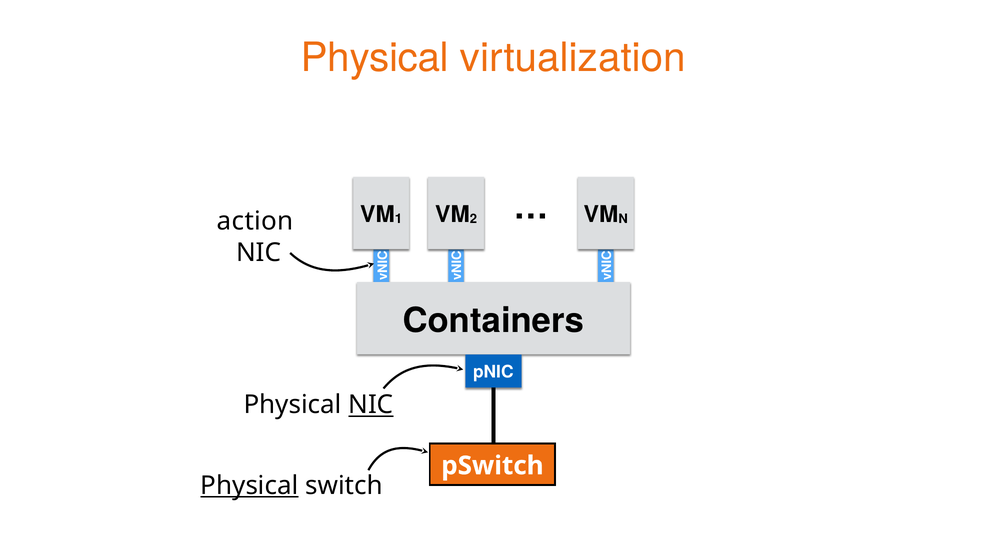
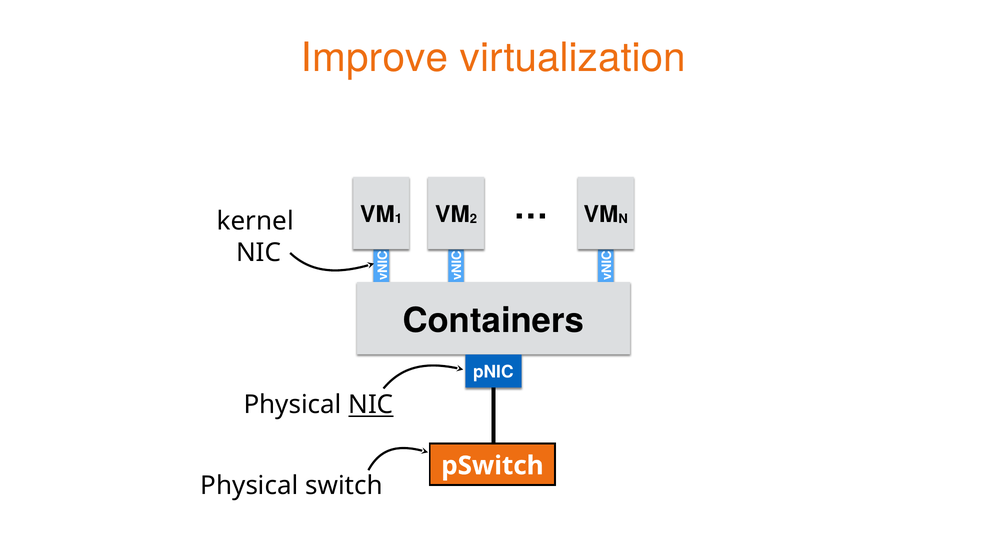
Physical at (375, 58): Physical -> Improve
action: action -> kernel
Physical at (249, 486) underline: present -> none
